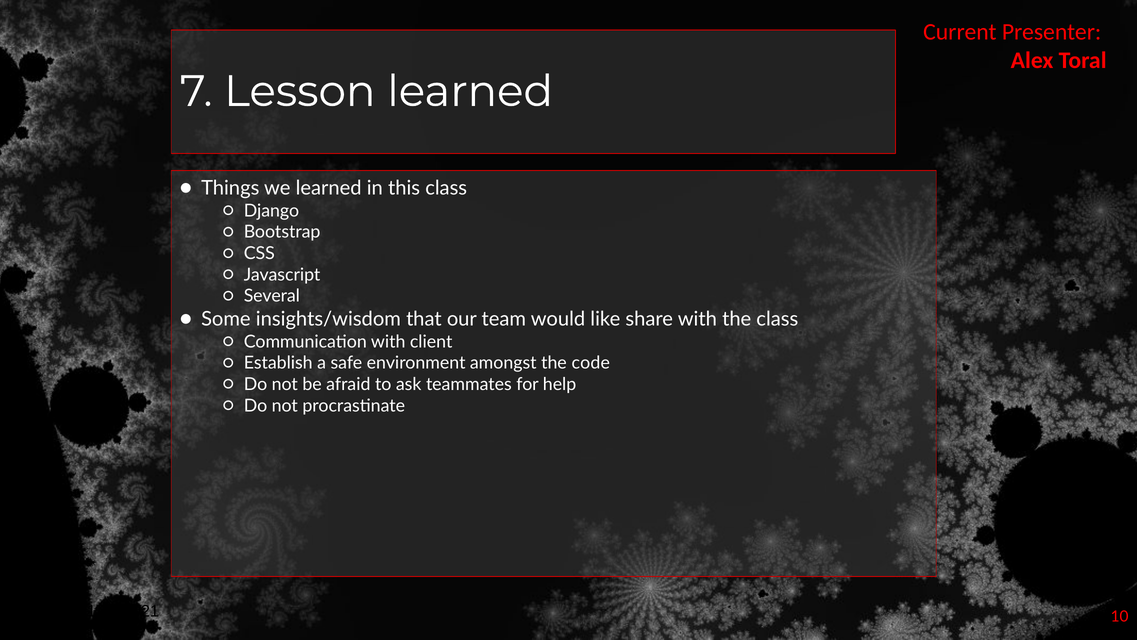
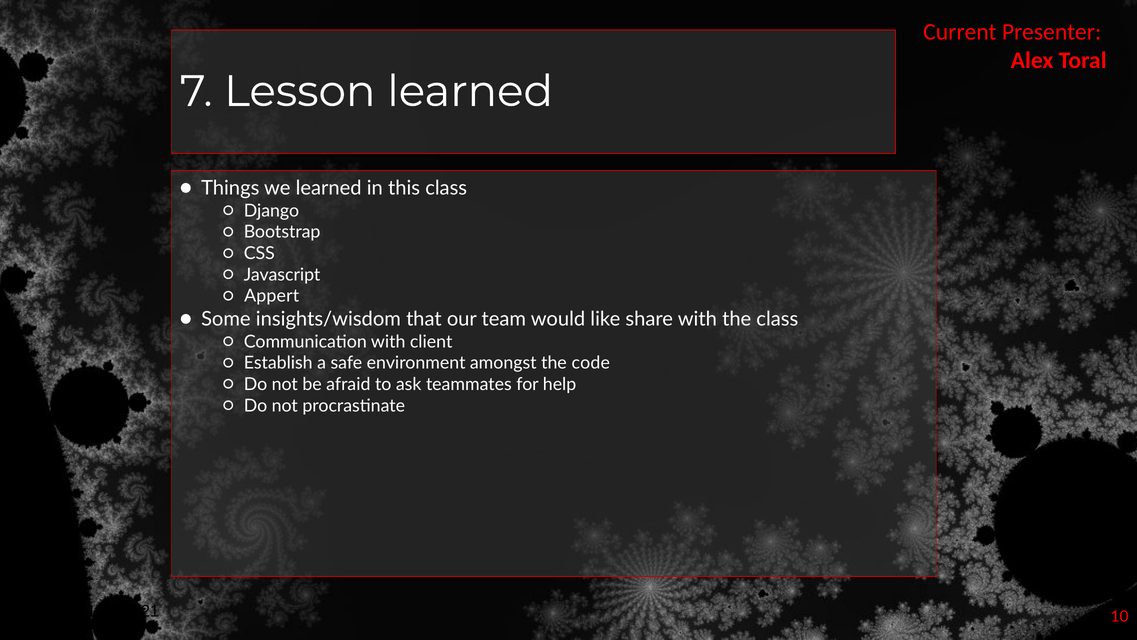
Several: Several -> Appert
